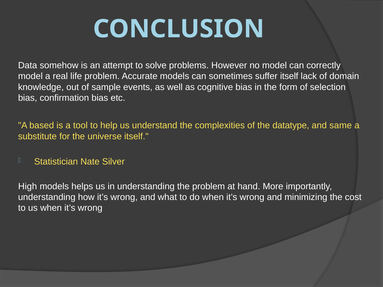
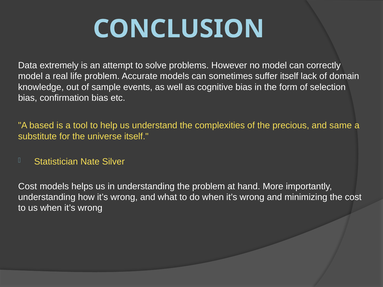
somehow: somehow -> extremely
datatype: datatype -> precious
High at (28, 186): High -> Cost
